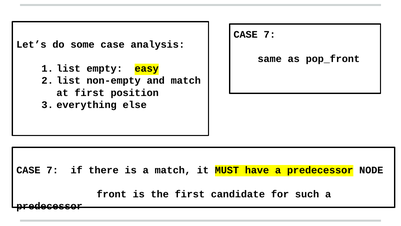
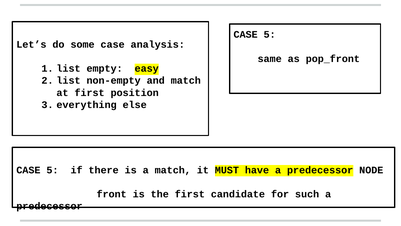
7 at (270, 35): 7 -> 5
7 at (52, 170): 7 -> 5
